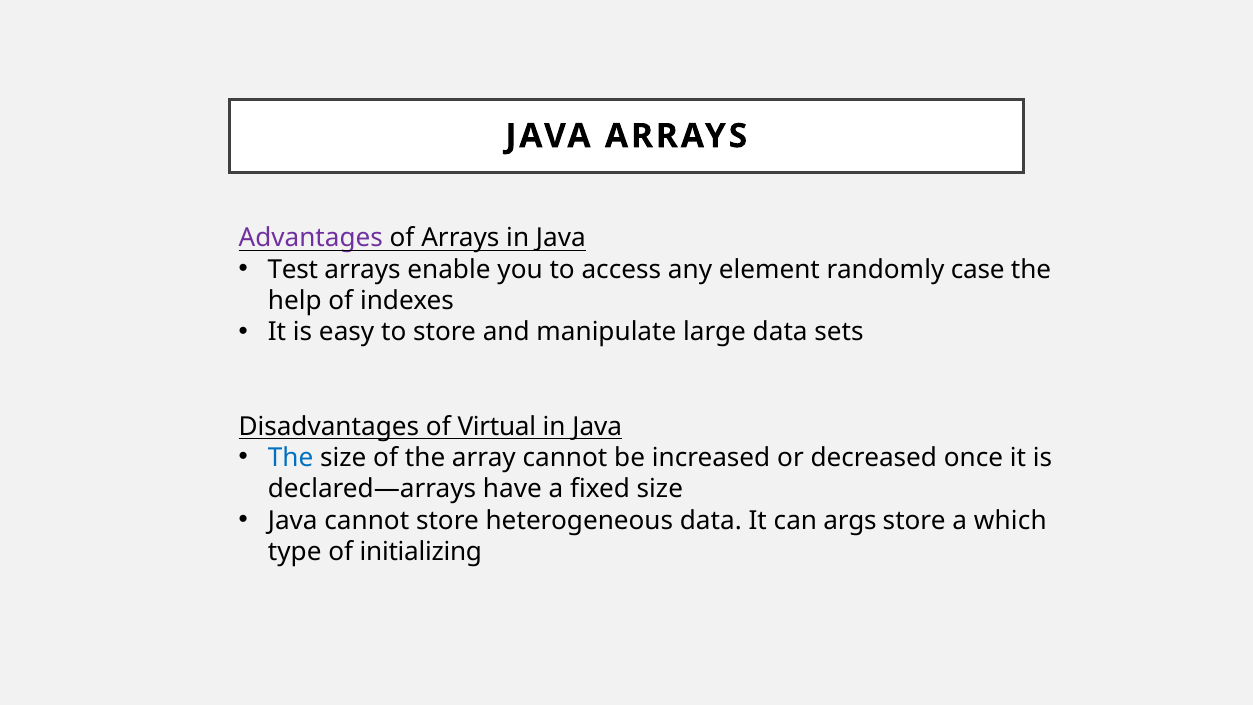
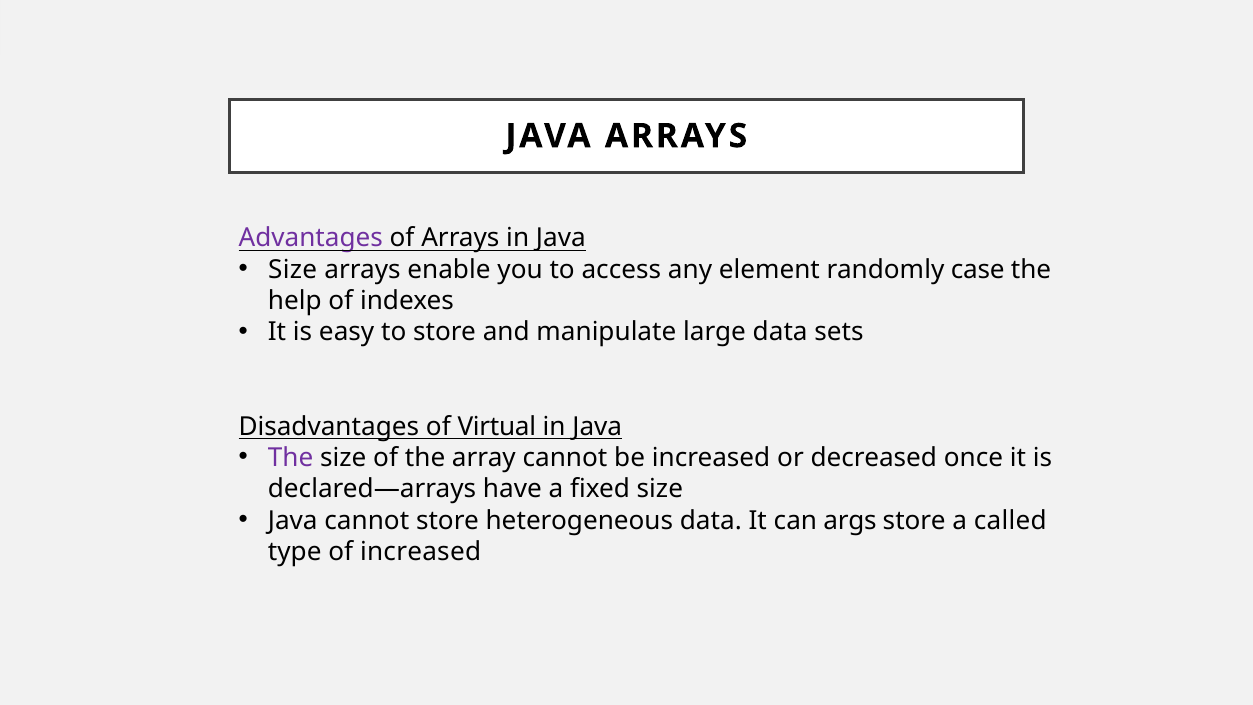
Test at (293, 270): Test -> Size
The at (291, 458) colour: blue -> purple
which: which -> called
of initializing: initializing -> increased
